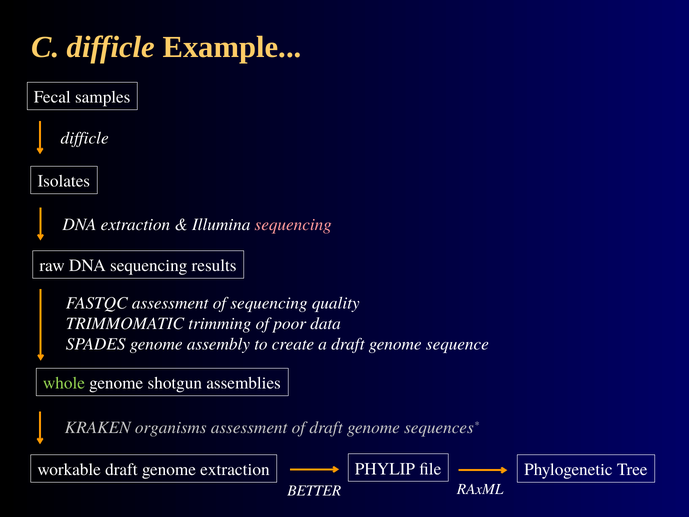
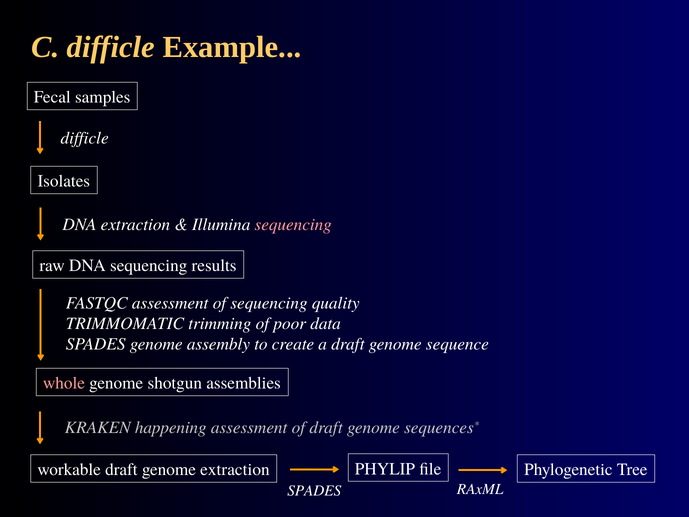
whole colour: light green -> pink
organisms: organisms -> happening
BETTER at (314, 491): BETTER -> SPADES
